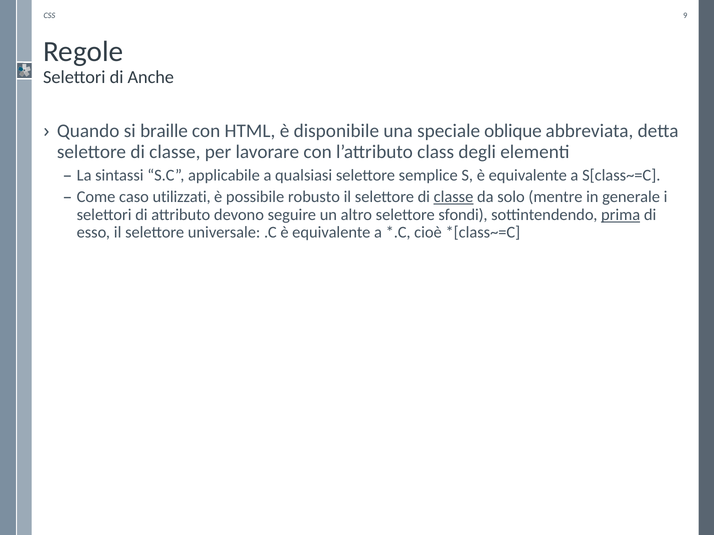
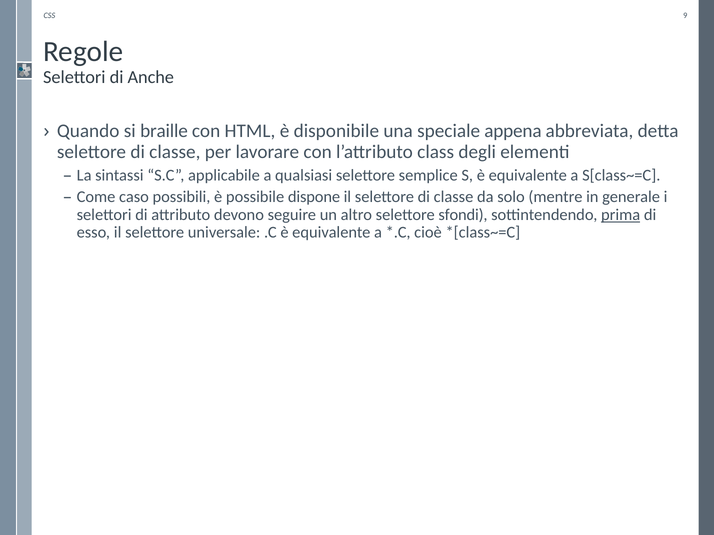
oblique: oblique -> appena
utilizzati: utilizzati -> possibili
robusto: robusto -> dispone
classe at (454, 197) underline: present -> none
